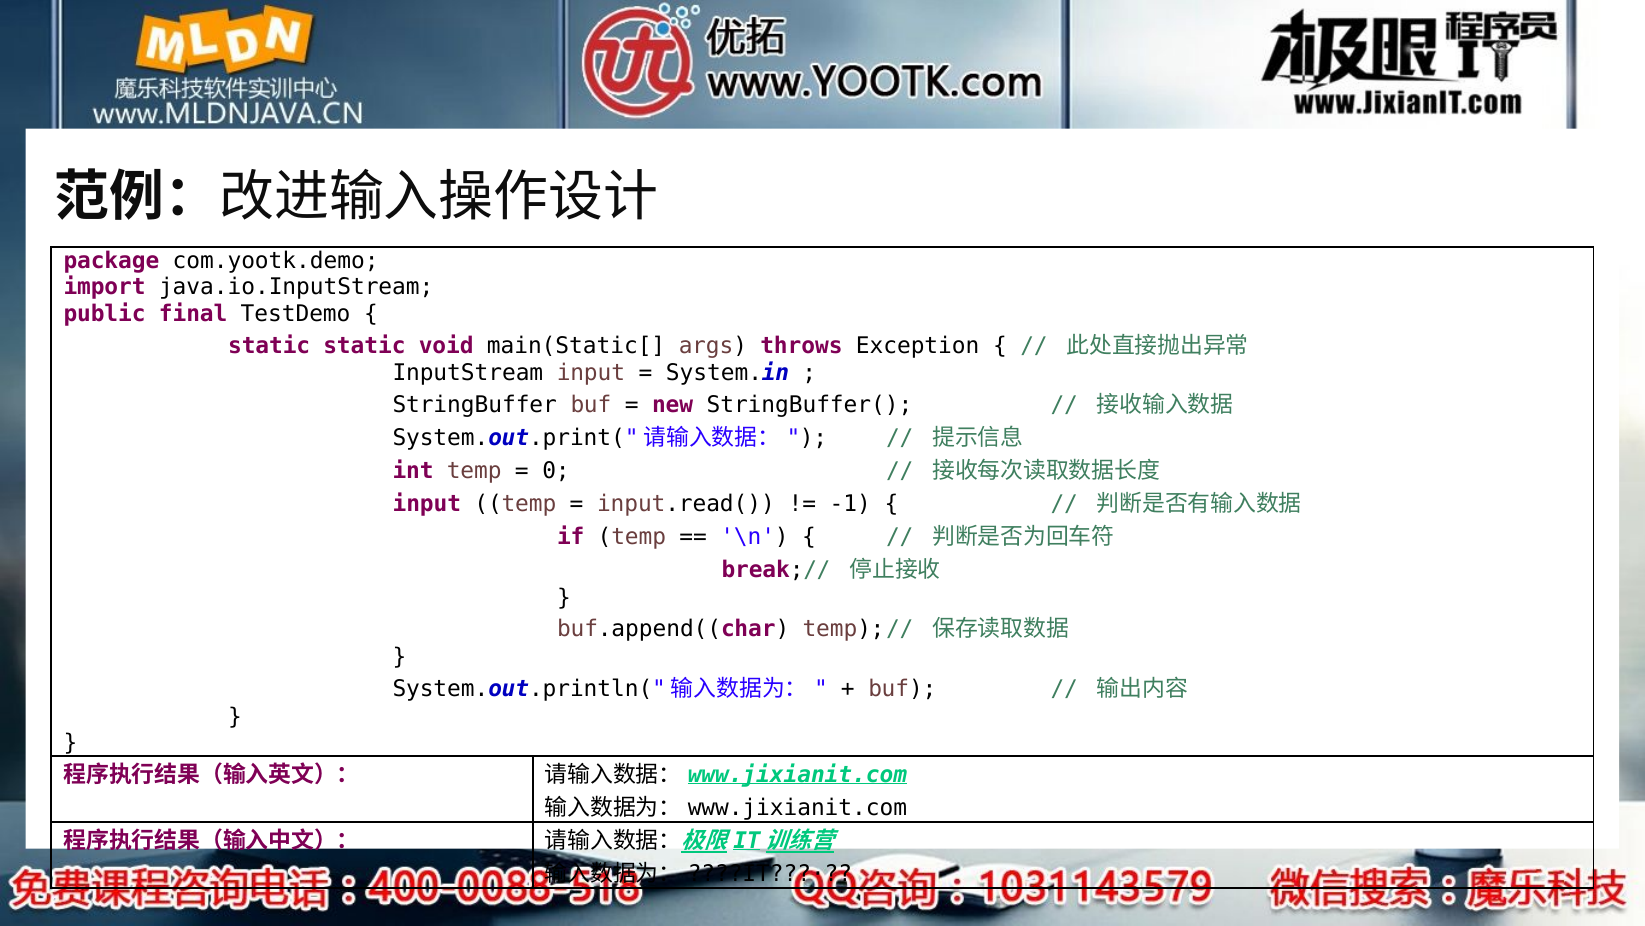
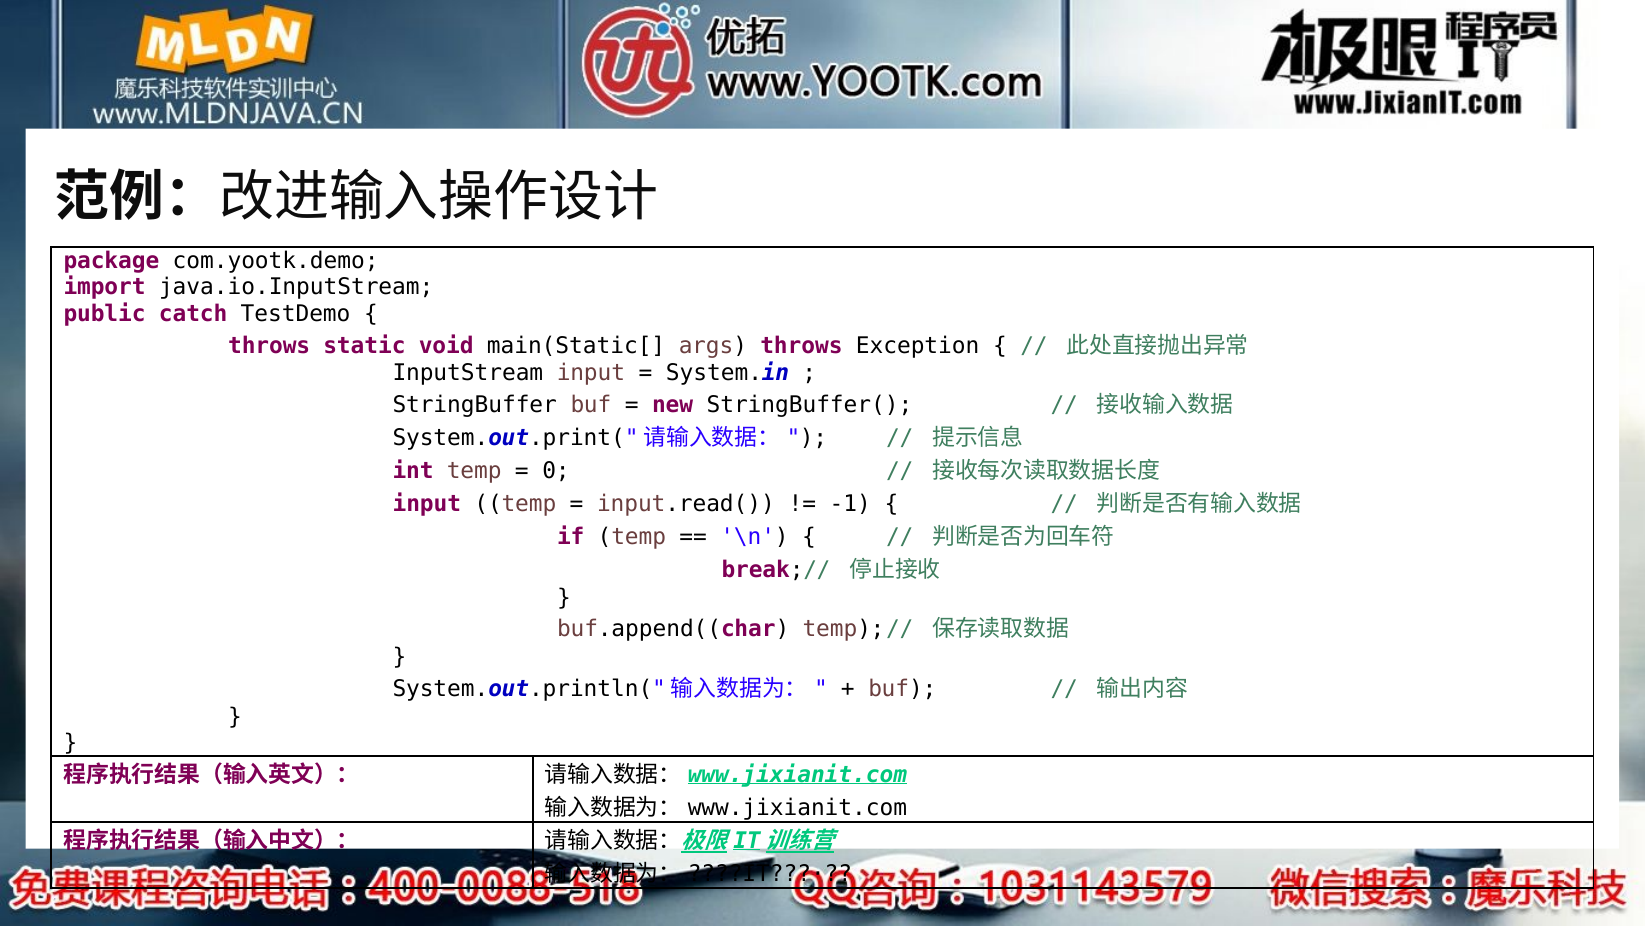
final: final -> catch
static at (269, 345): static -> throws
